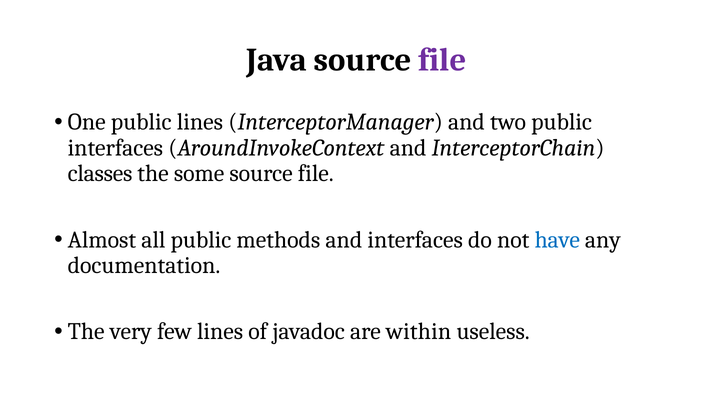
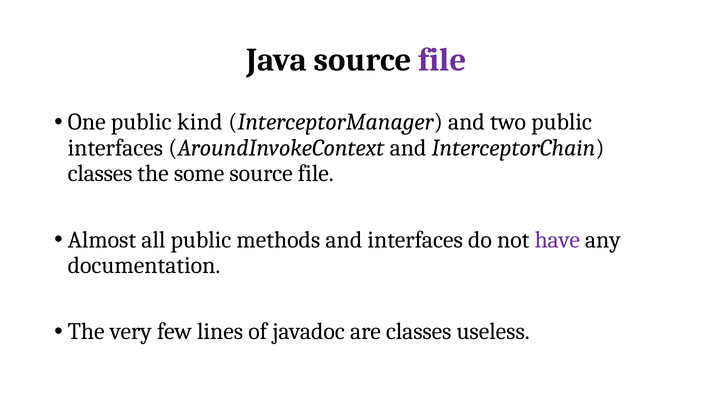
public lines: lines -> kind
have colour: blue -> purple
are within: within -> classes
